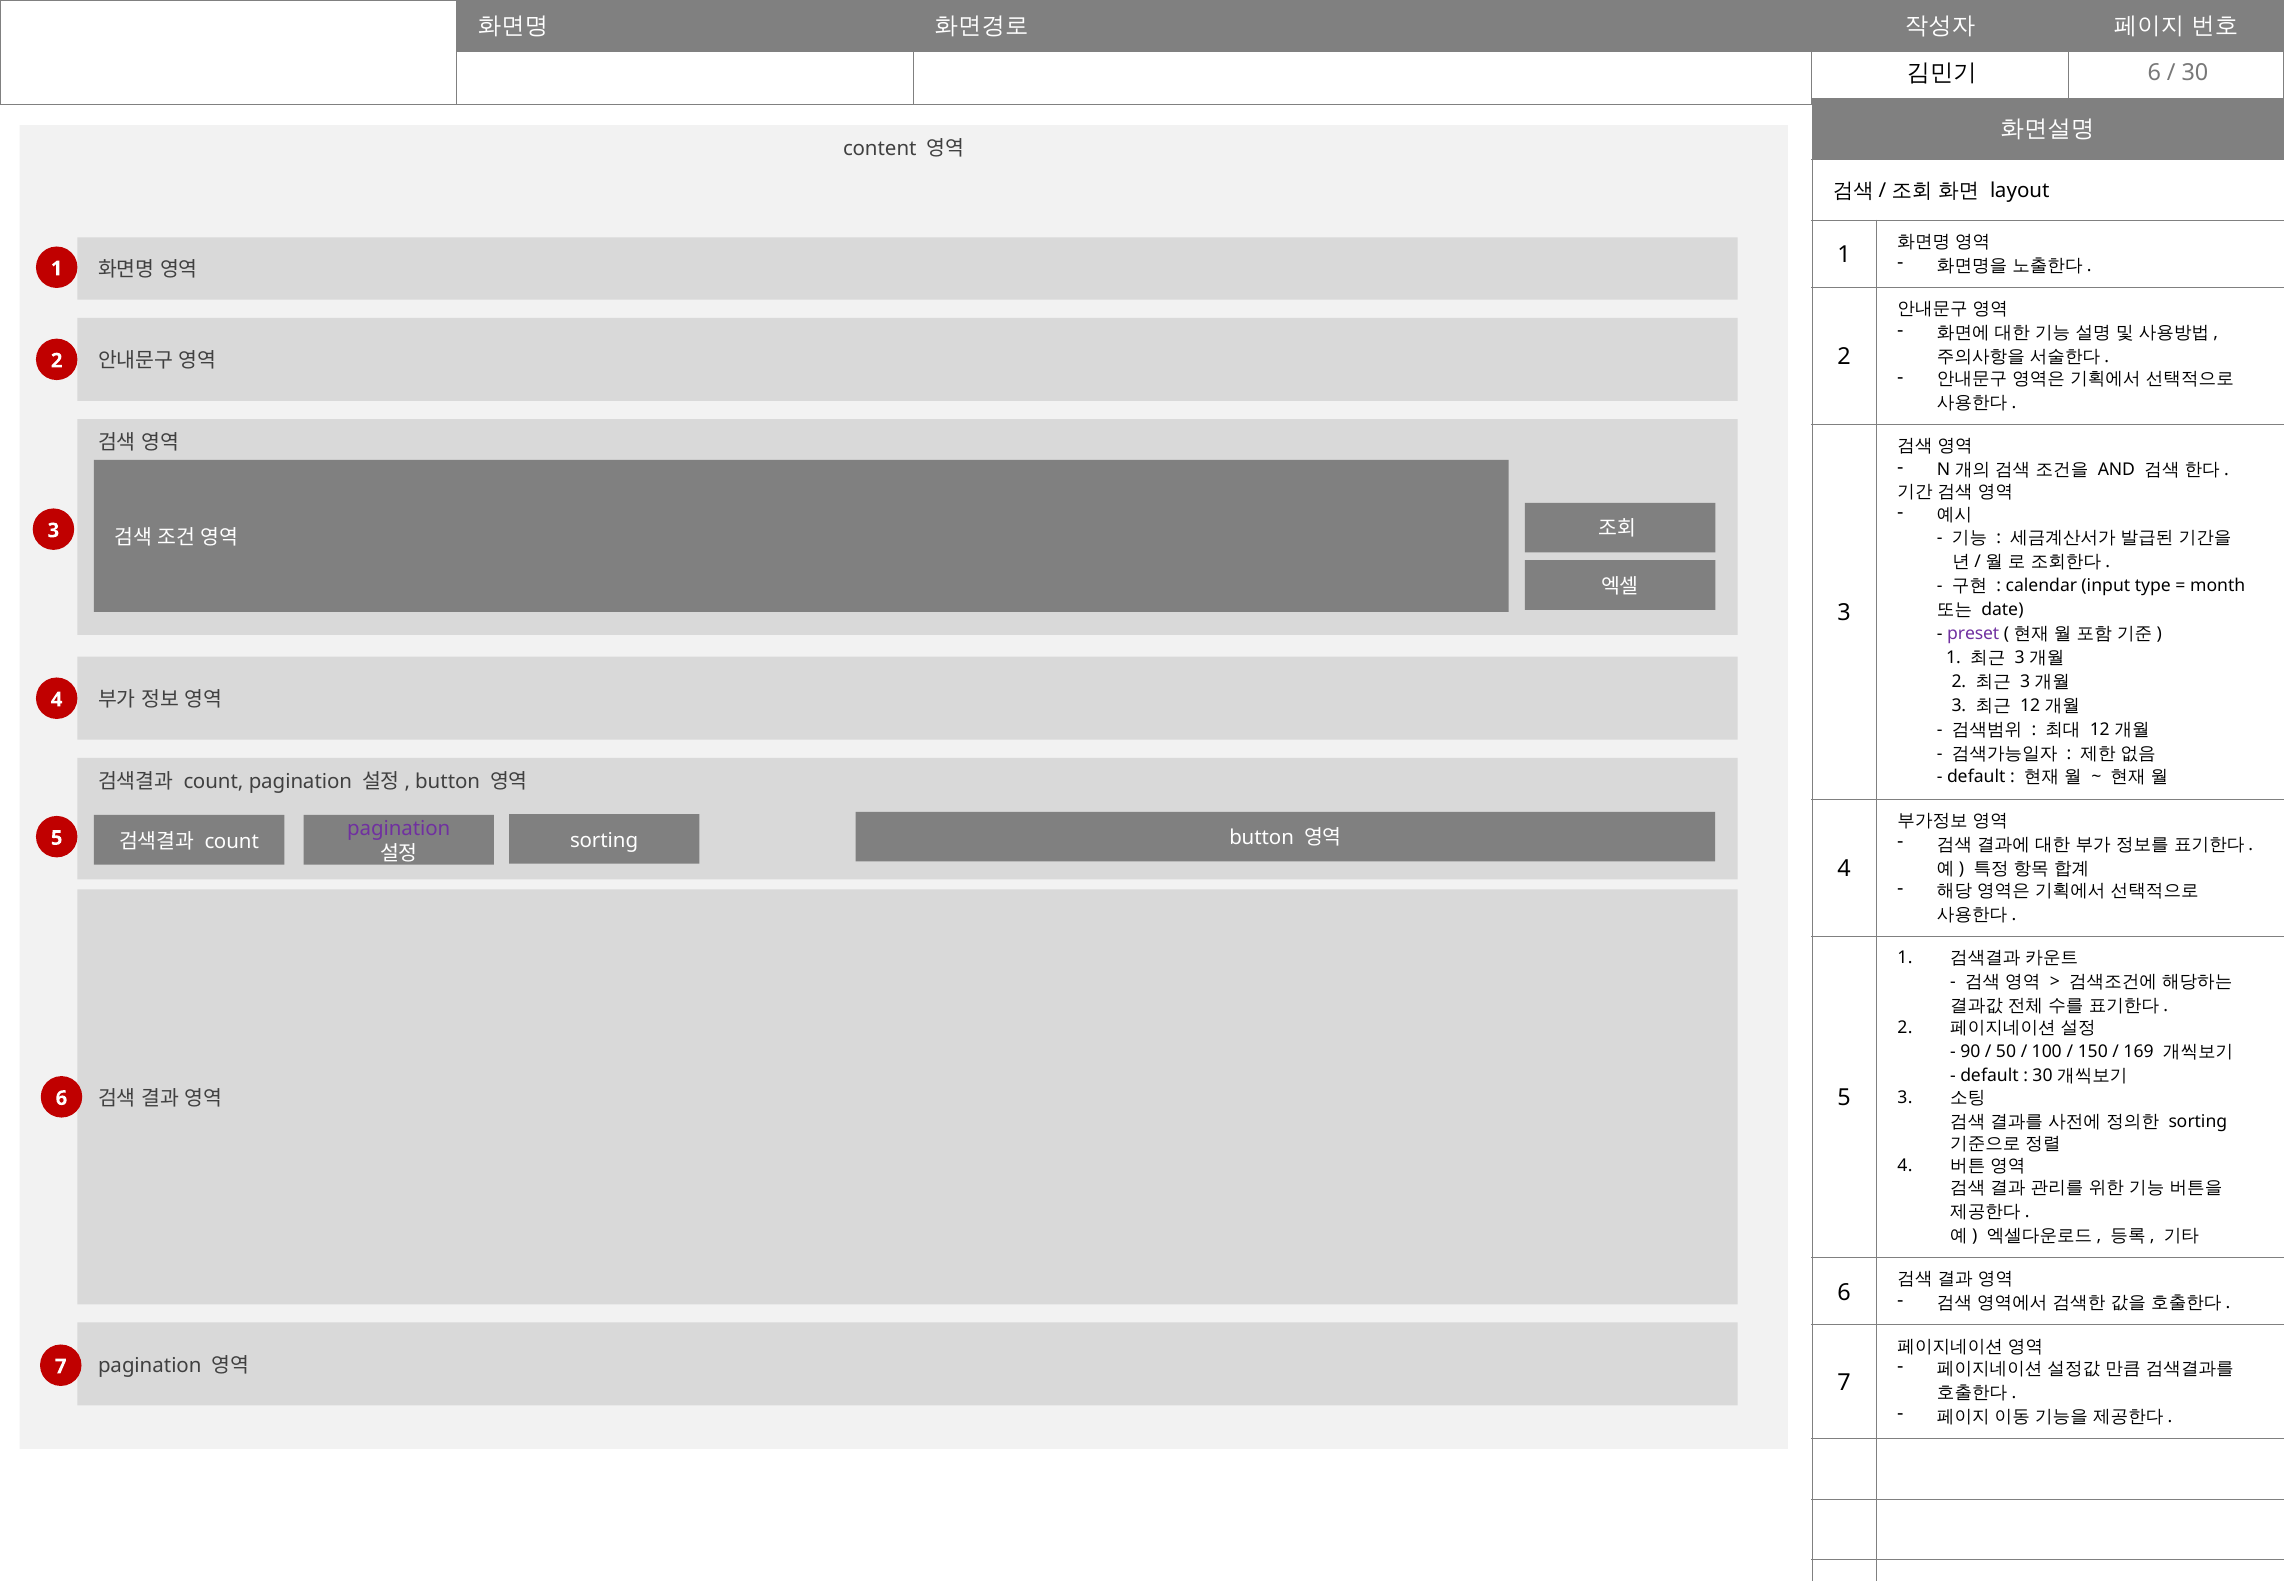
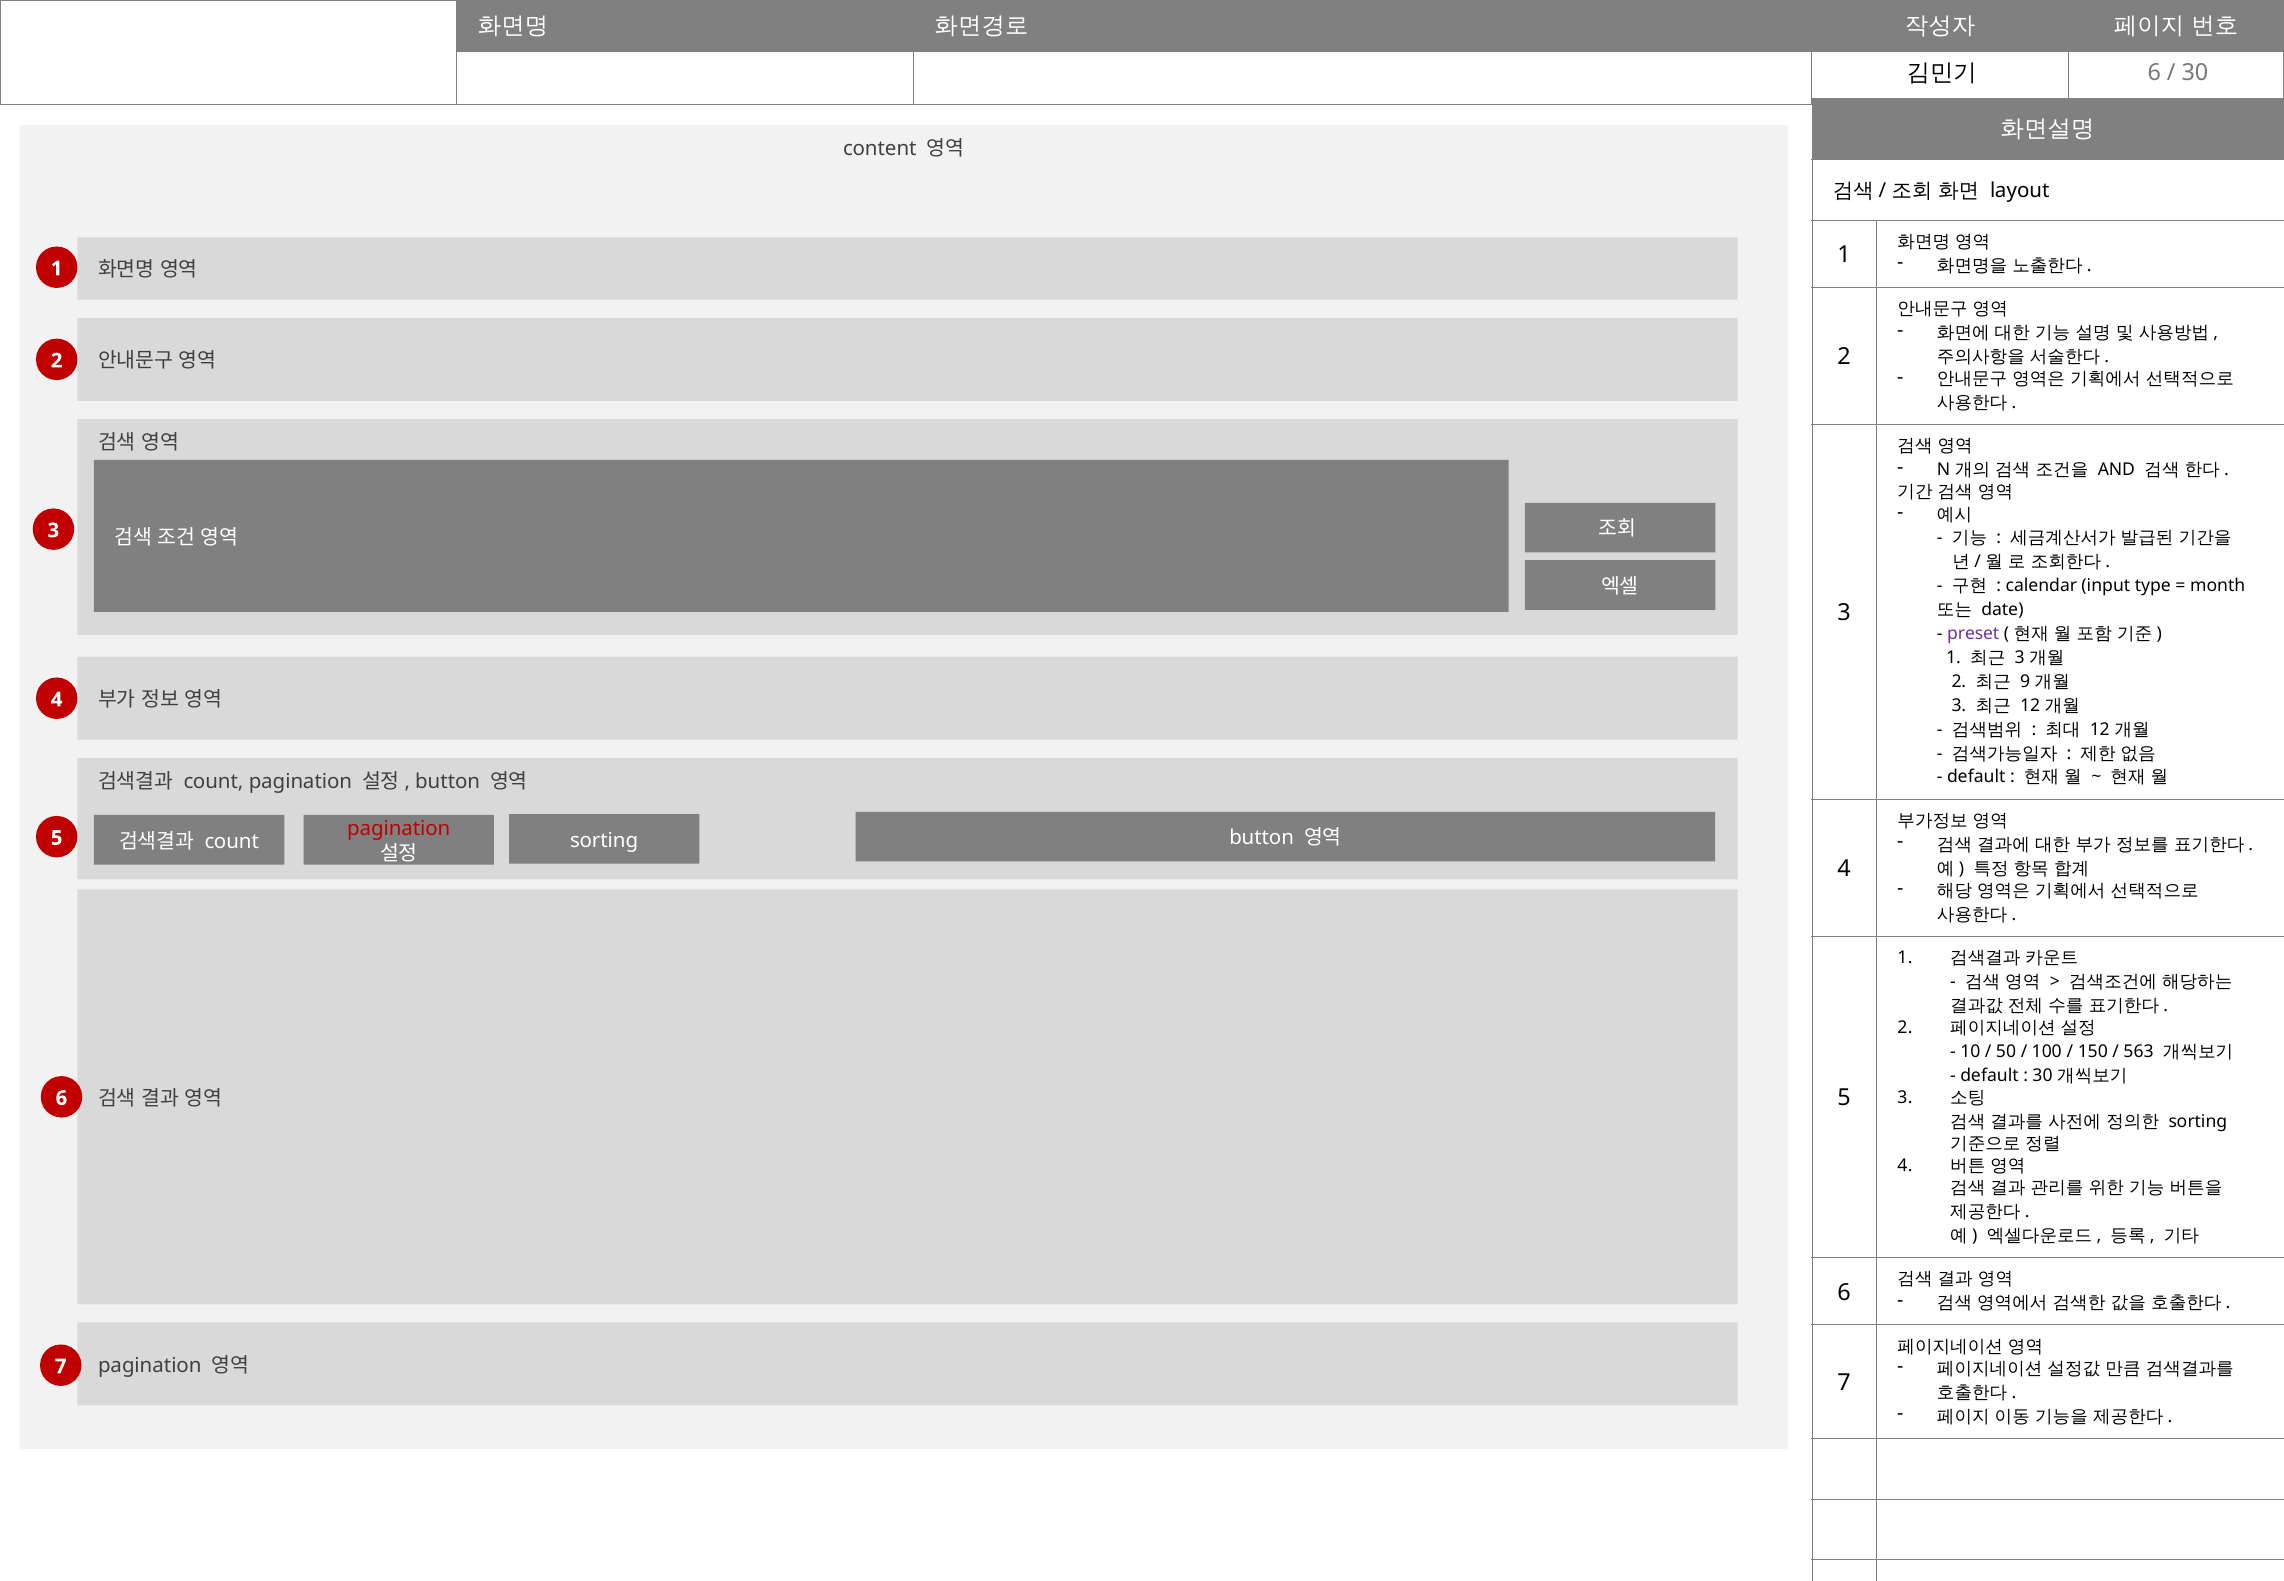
3 at (2025, 682): 3 -> 9
pagination at (399, 829) colour: purple -> red
90: 90 -> 10
169: 169 -> 563
